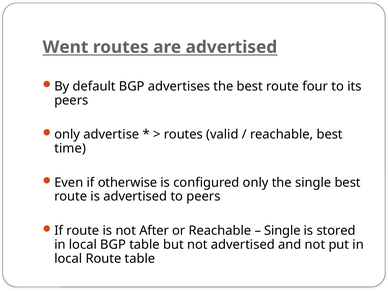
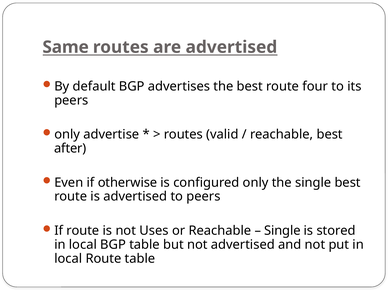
Went: Went -> Same
time: time -> after
After: After -> Uses
